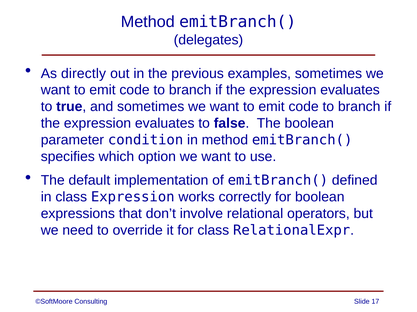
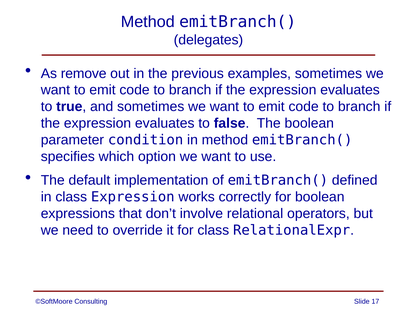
directly: directly -> remove
